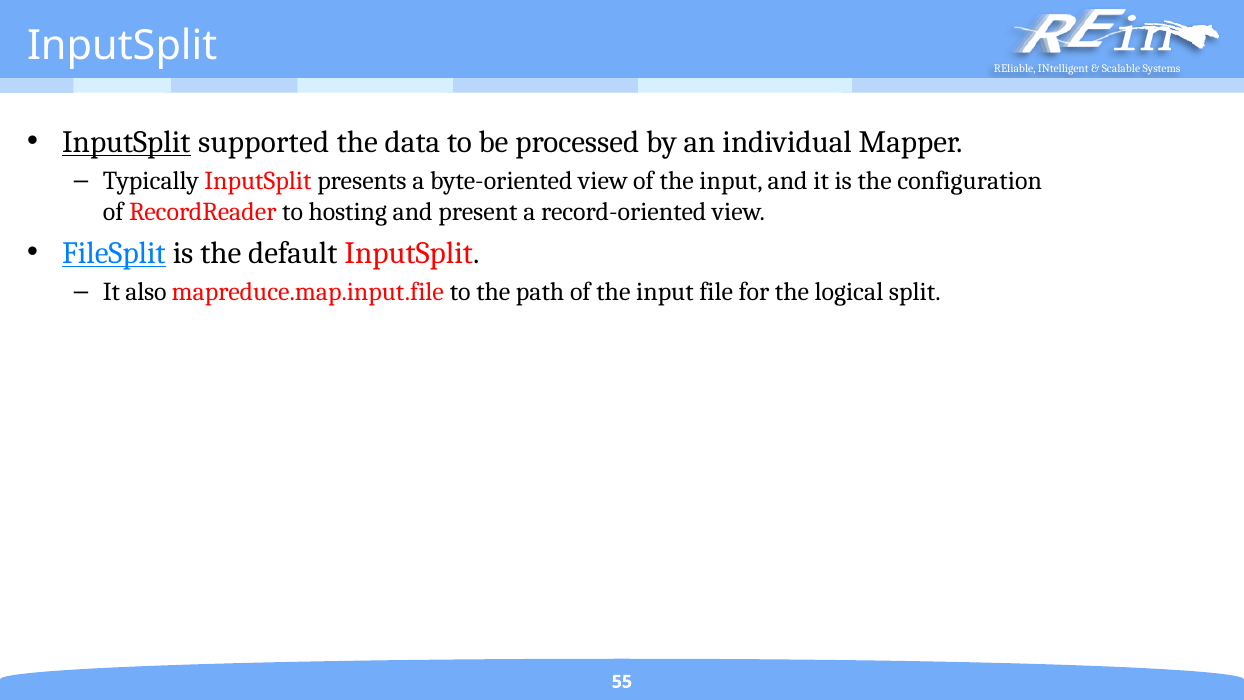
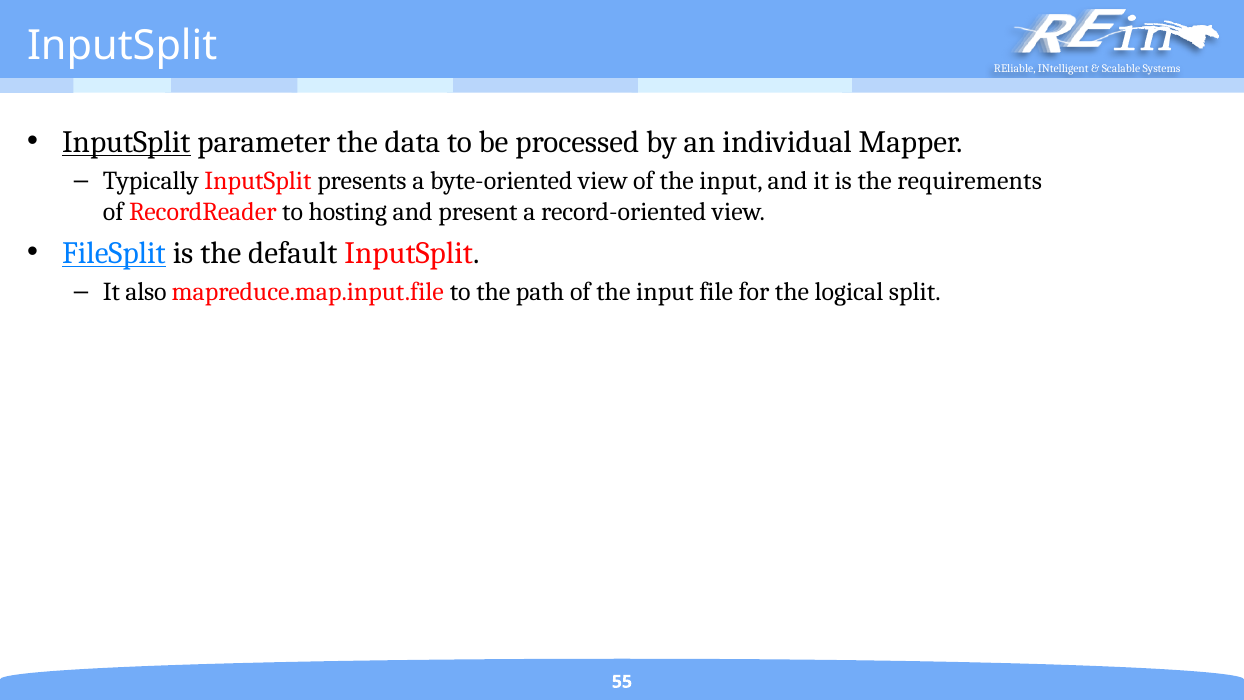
supported: supported -> parameter
configuration: configuration -> requirements
